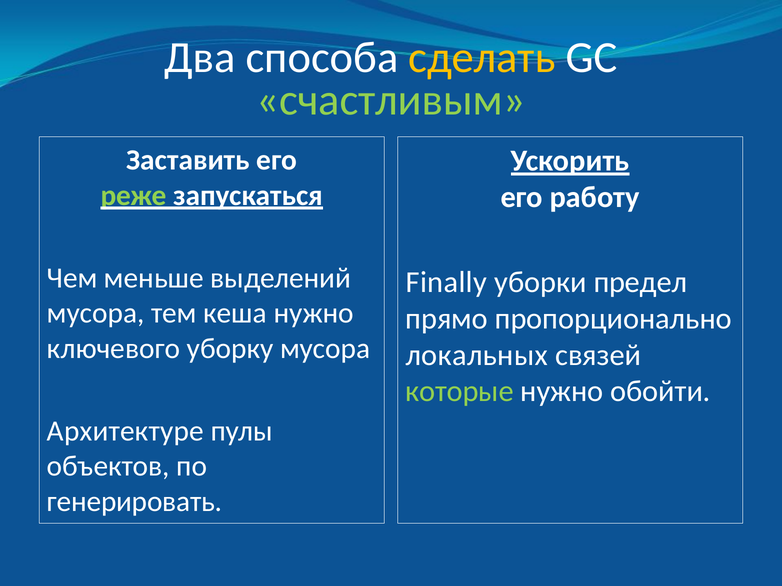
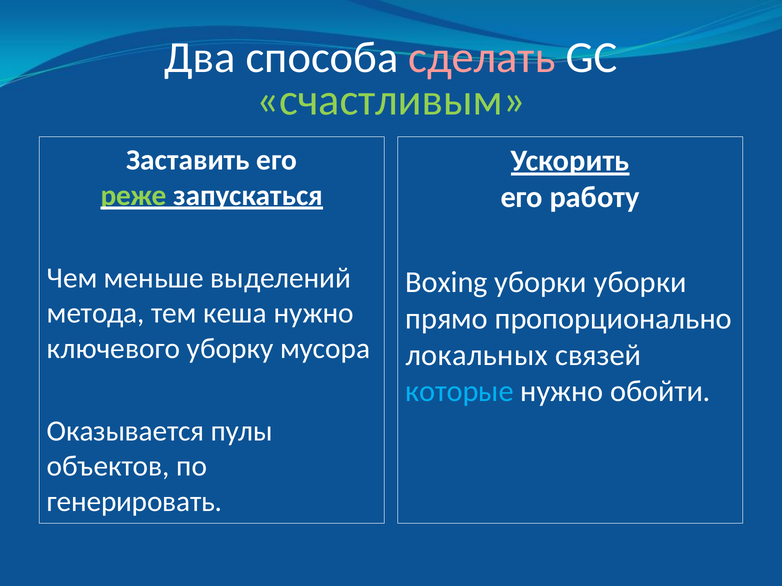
сделать colour: yellow -> pink
Finally: Finally -> Boxing
уборки предел: предел -> уборки
мусора at (96, 313): мусора -> метода
которые colour: light green -> light blue
Архитектуре: Архитектуре -> Оказывается
